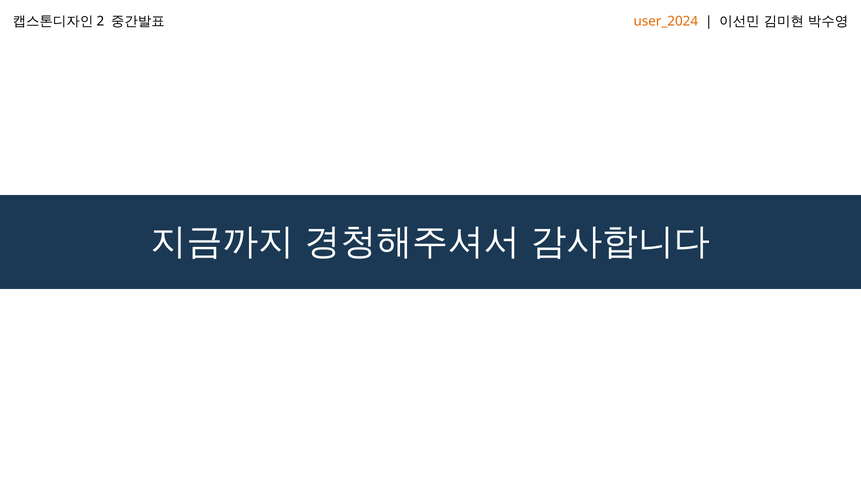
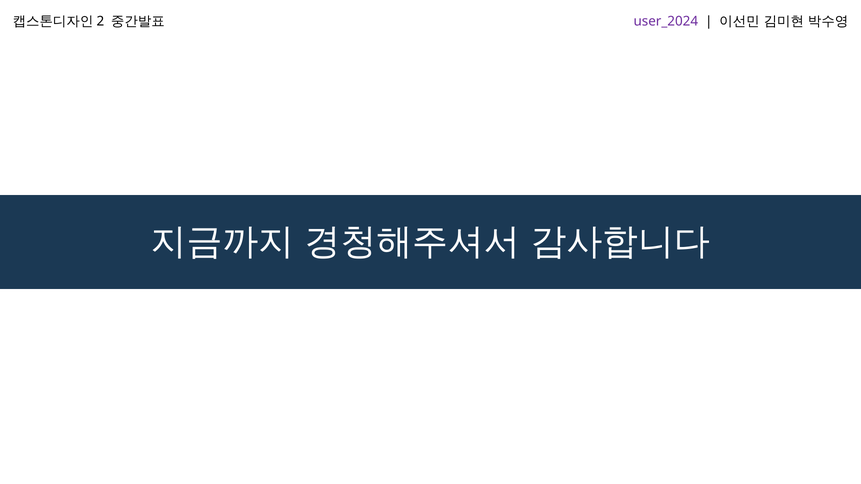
user_2024 colour: orange -> purple
